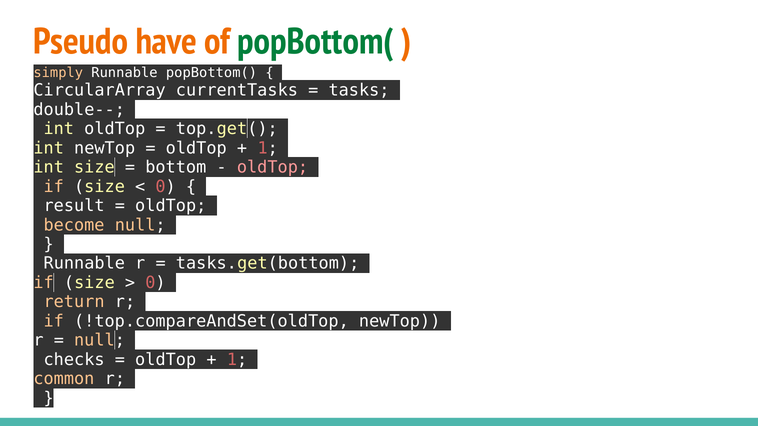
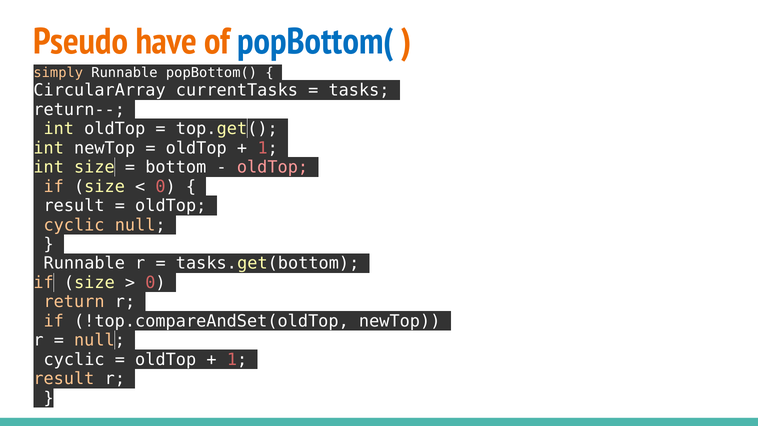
popBottom( at (316, 42) colour: green -> blue
double--: double-- -> return--
become at (74, 225): become -> cyclic
checks at (74, 360): checks -> cyclic
common at (64, 379): common -> result
